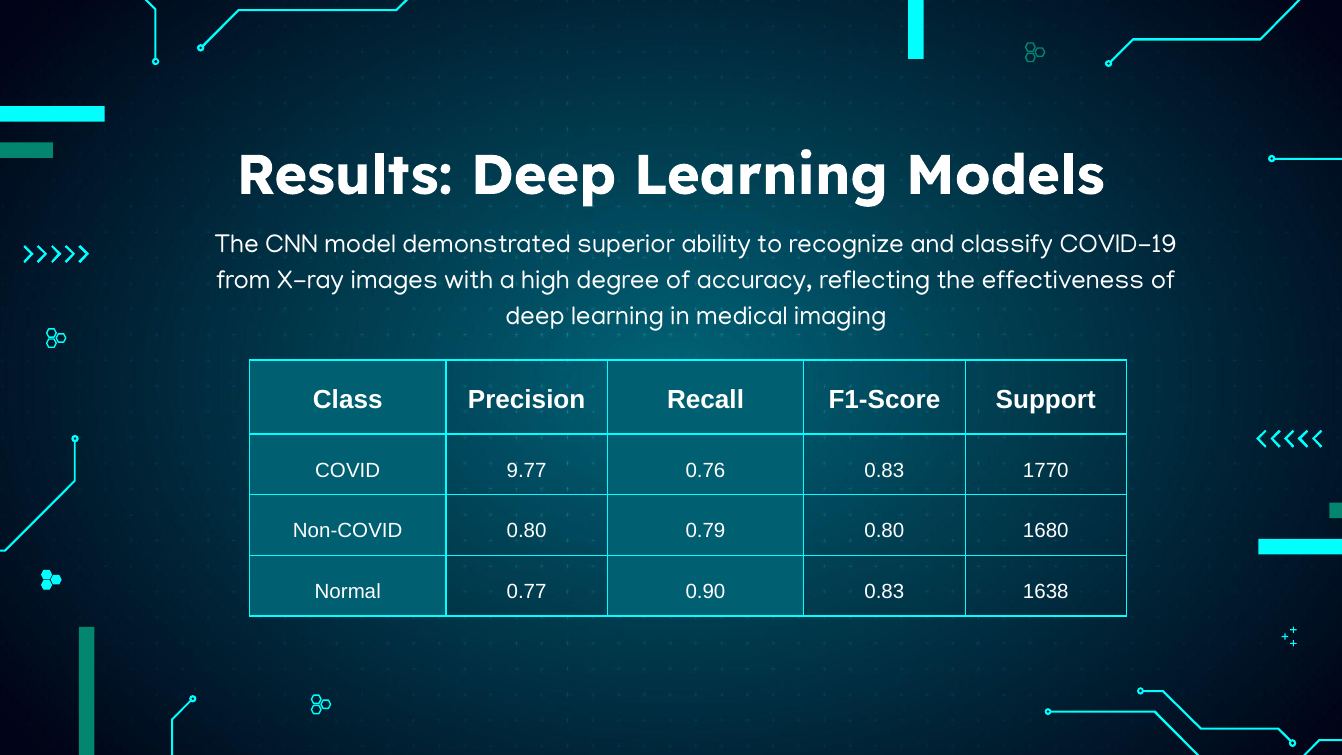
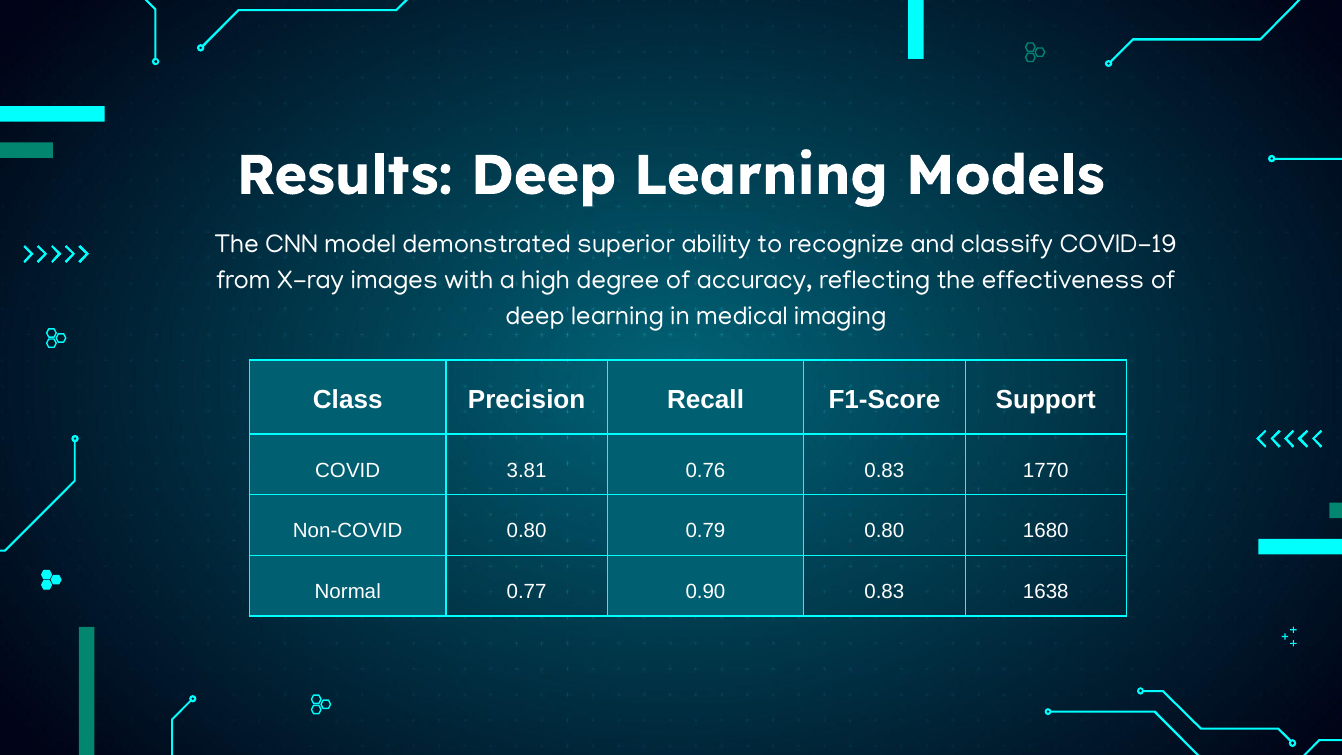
9.77: 9.77 -> 3.81
